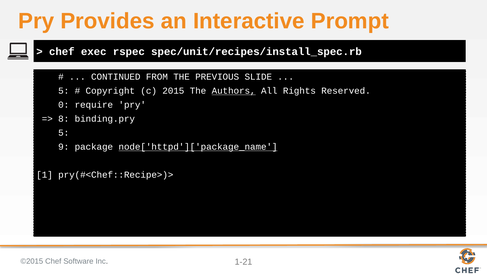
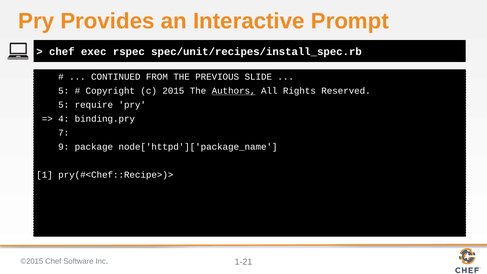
0 at (64, 105): 0 -> 5
8: 8 -> 4
5 at (64, 133): 5 -> 7
node['httpd']['package_name underline: present -> none
